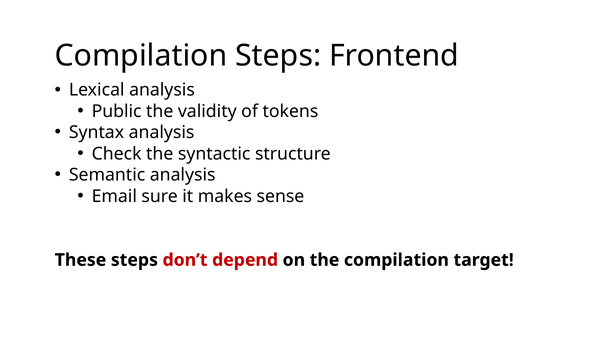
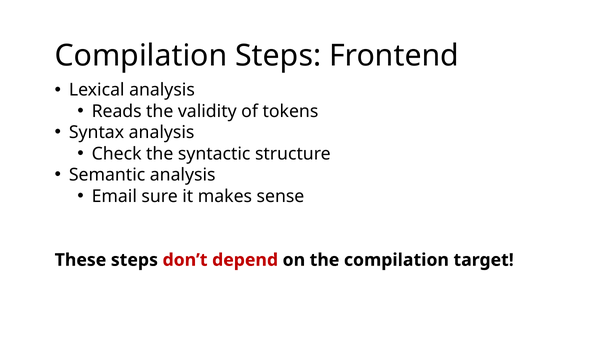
Public: Public -> Reads
